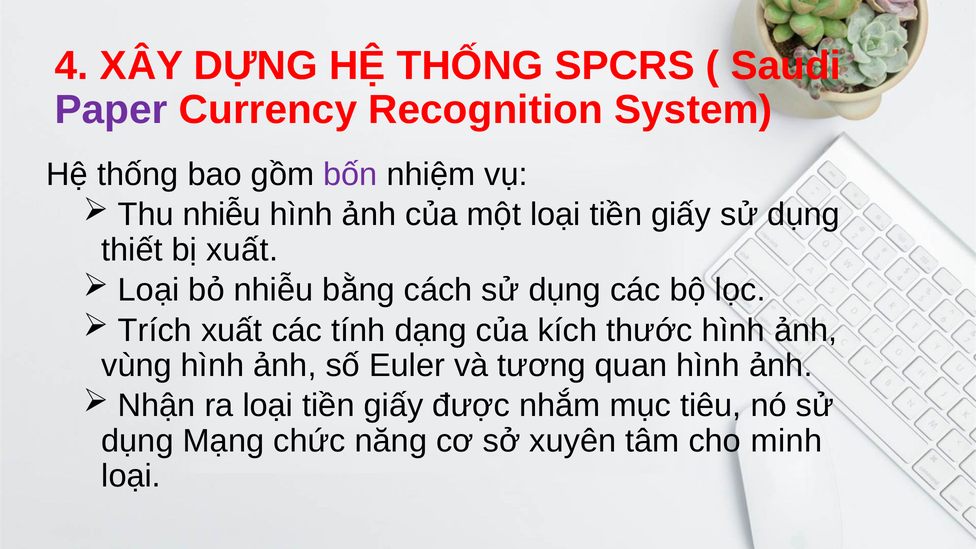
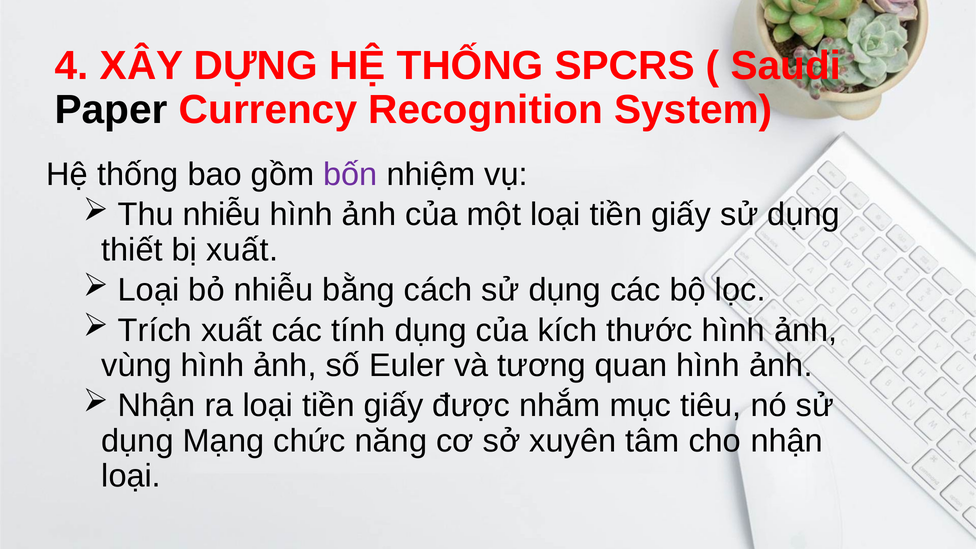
Paper colour: purple -> black
tính dạng: dạng -> dụng
cho minh: minh -> nhận
